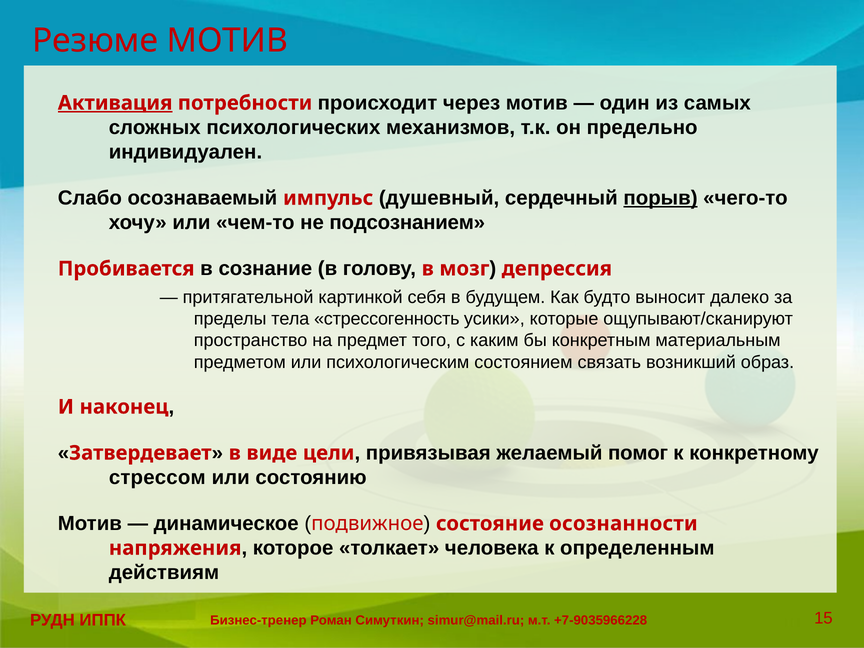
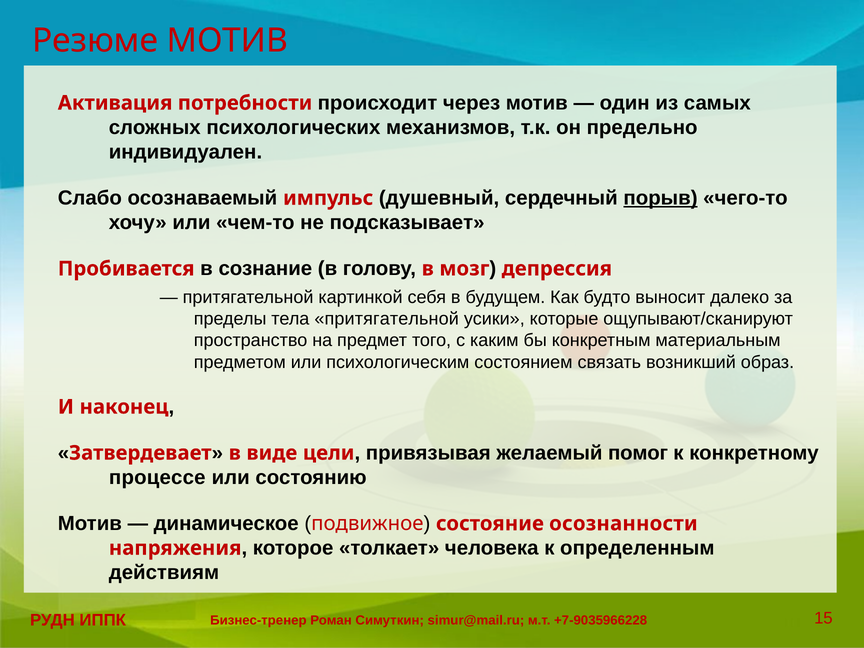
Активация underline: present -> none
подсознанием: подсознанием -> подсказывает
тела стрессогенность: стрессогенность -> притягательной
стрессом: стрессом -> процессе
